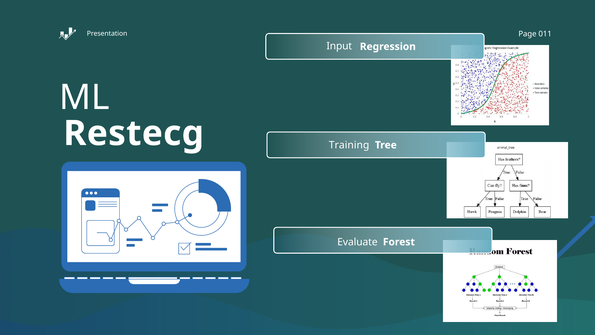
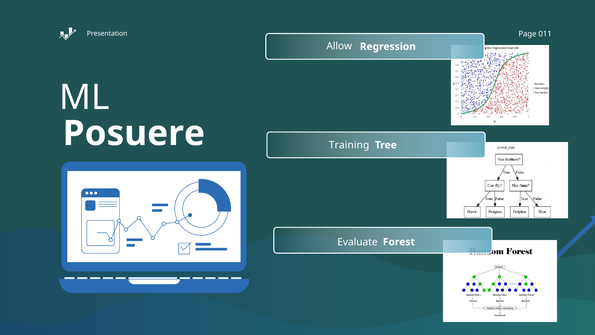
Input: Input -> Allow
Restecg: Restecg -> Posuere
